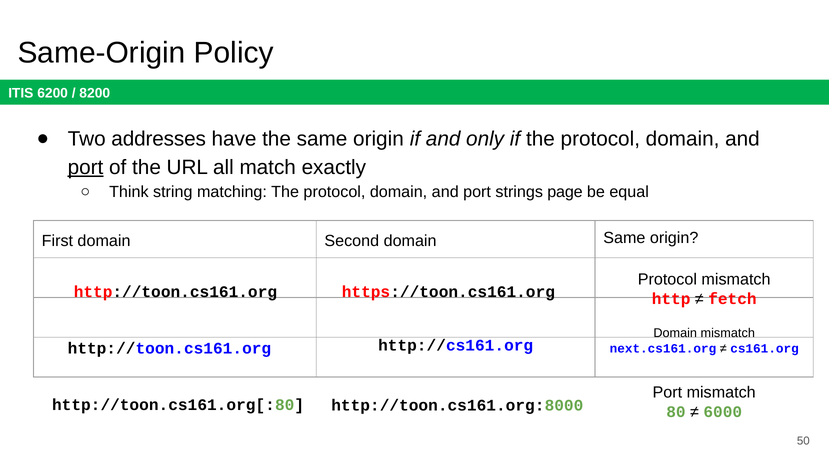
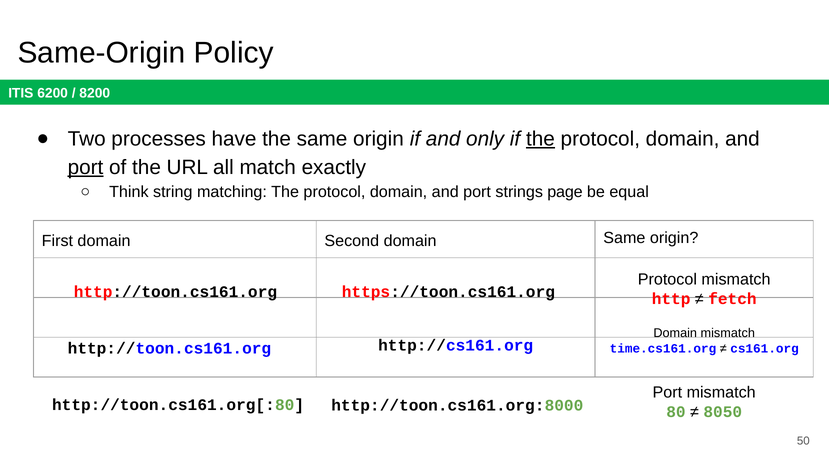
addresses: addresses -> processes
the at (540, 139) underline: none -> present
next.cs161.org: next.cs161.org -> time.cs161.org
6000: 6000 -> 8050
